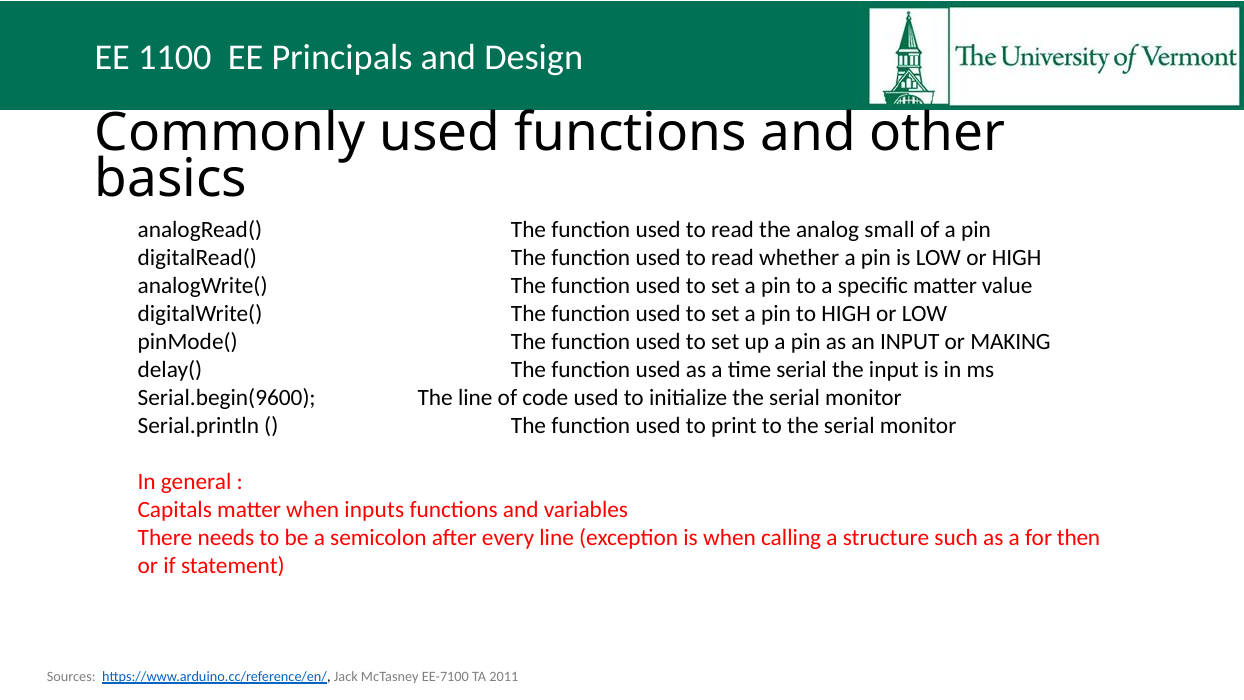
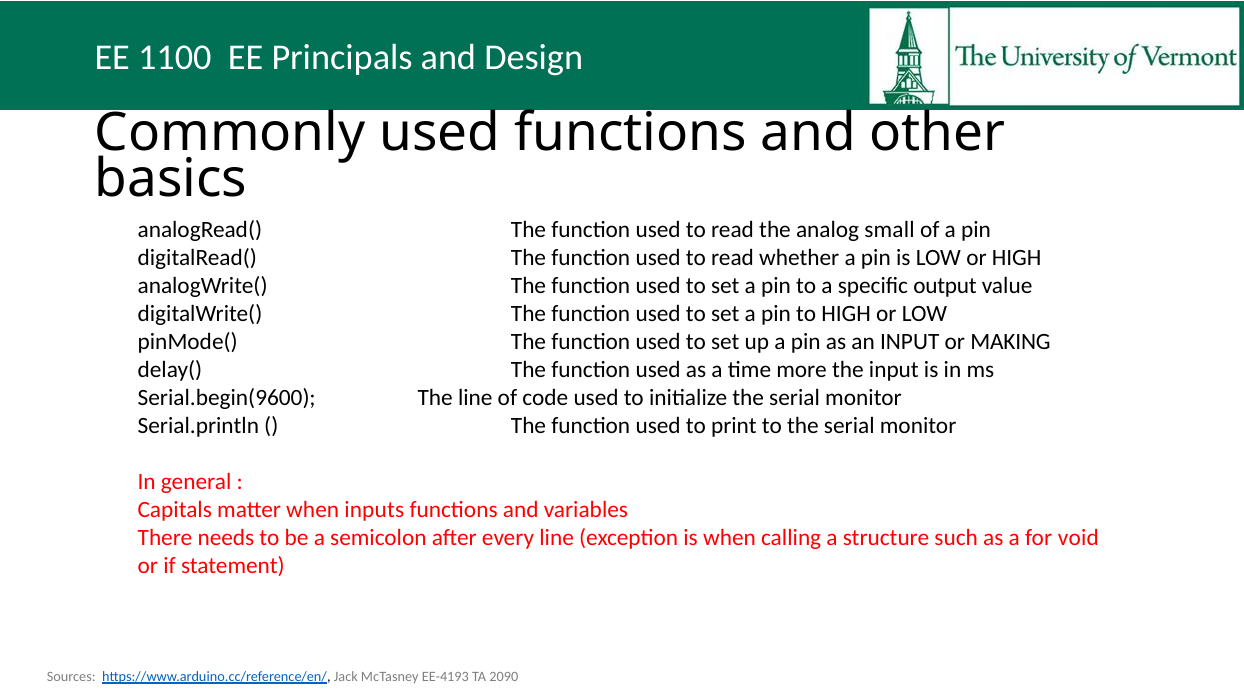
specific matter: matter -> output
time serial: serial -> more
then: then -> void
EE-7100: EE-7100 -> EE-4193
2011: 2011 -> 2090
